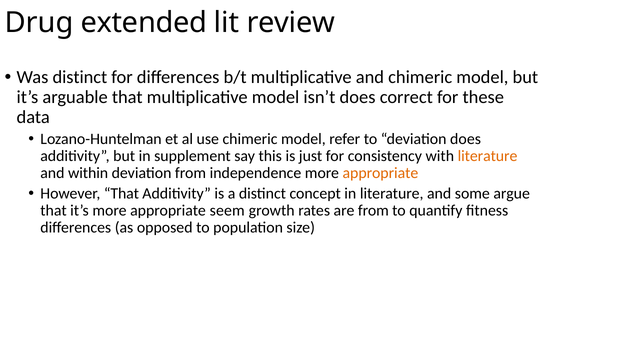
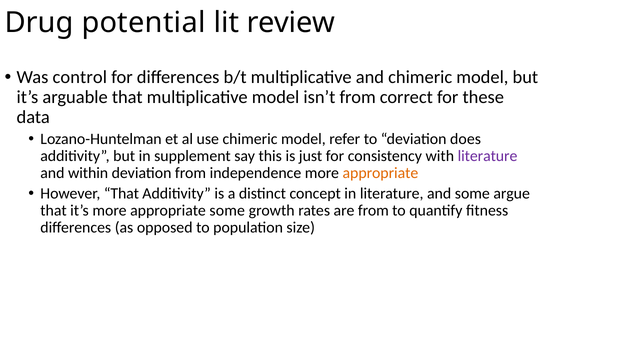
extended: extended -> potential
Was distinct: distinct -> control
isn’t does: does -> from
literature at (488, 156) colour: orange -> purple
appropriate seem: seem -> some
